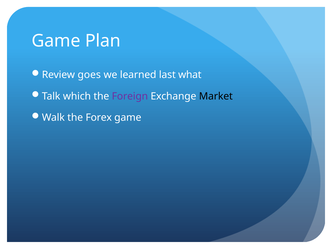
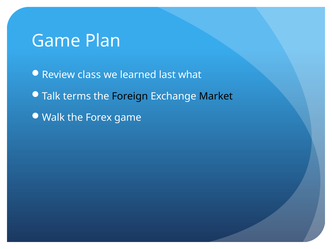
goes: goes -> class
which: which -> terms
Foreign colour: purple -> black
